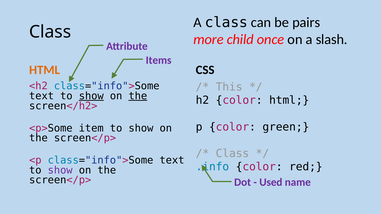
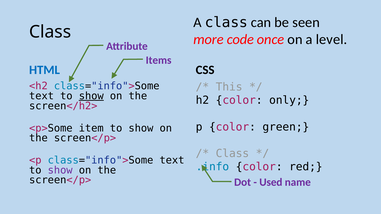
pairs: pairs -> seen
child: child -> code
slash: slash -> level
HTML at (44, 70) colour: orange -> blue
the at (138, 96) underline: present -> none
color html: html -> only
